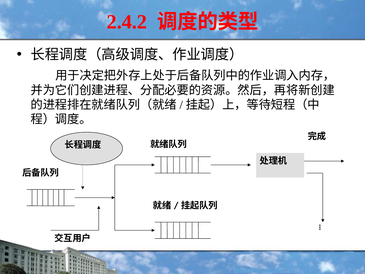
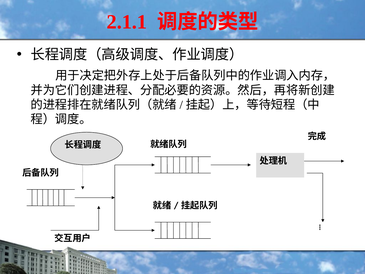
2.4.2: 2.4.2 -> 2.1.1
